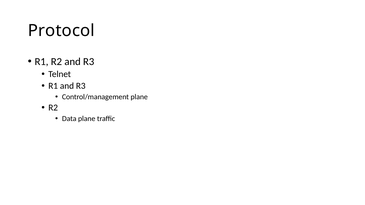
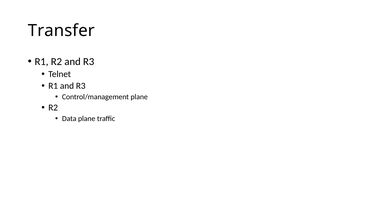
Protocol: Protocol -> Transfer
